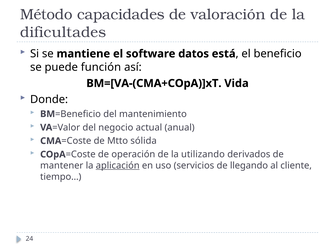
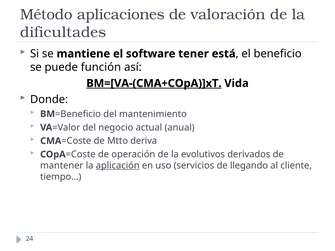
capacidades: capacidades -> aplicaciones
datos: datos -> tener
BM=[VA-(CMA+COpA)]xT underline: none -> present
sólida: sólida -> deriva
utilizando: utilizando -> evolutivos
